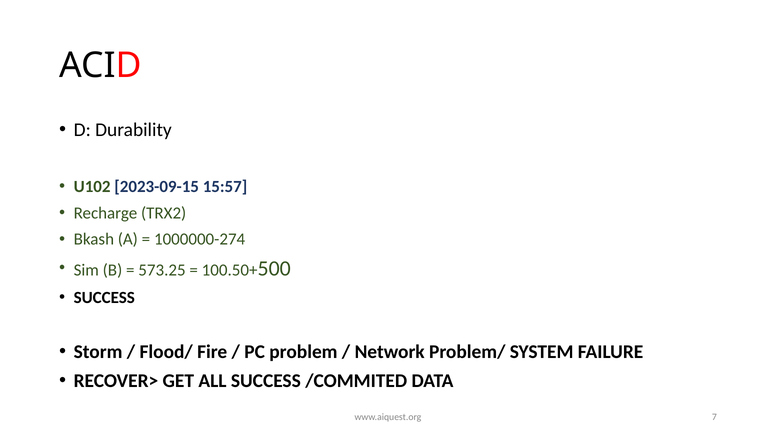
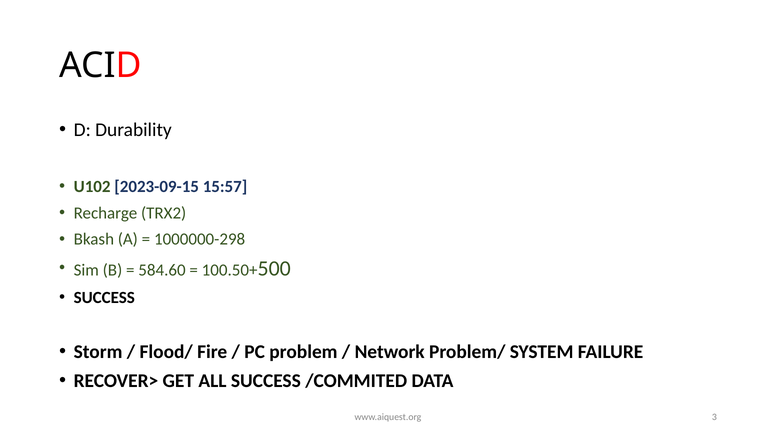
1000000-274: 1000000-274 -> 1000000-298
573.25: 573.25 -> 584.60
7: 7 -> 3
